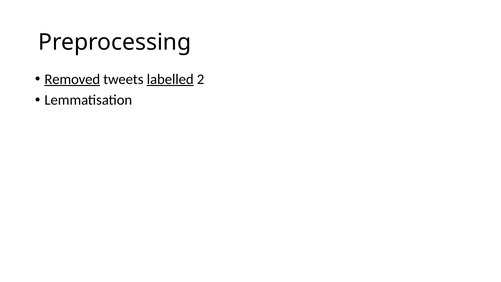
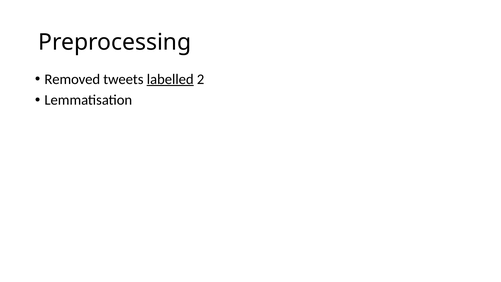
Removed underline: present -> none
